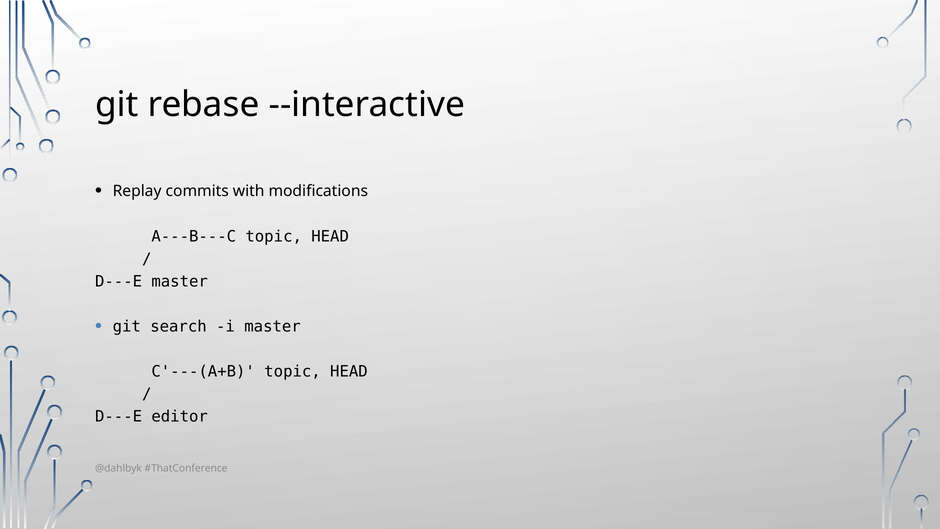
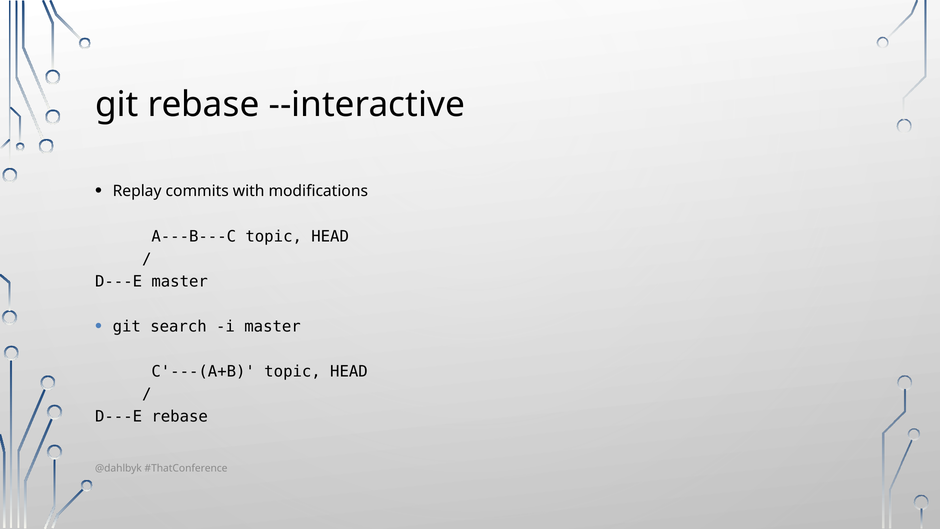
D---E editor: editor -> rebase
